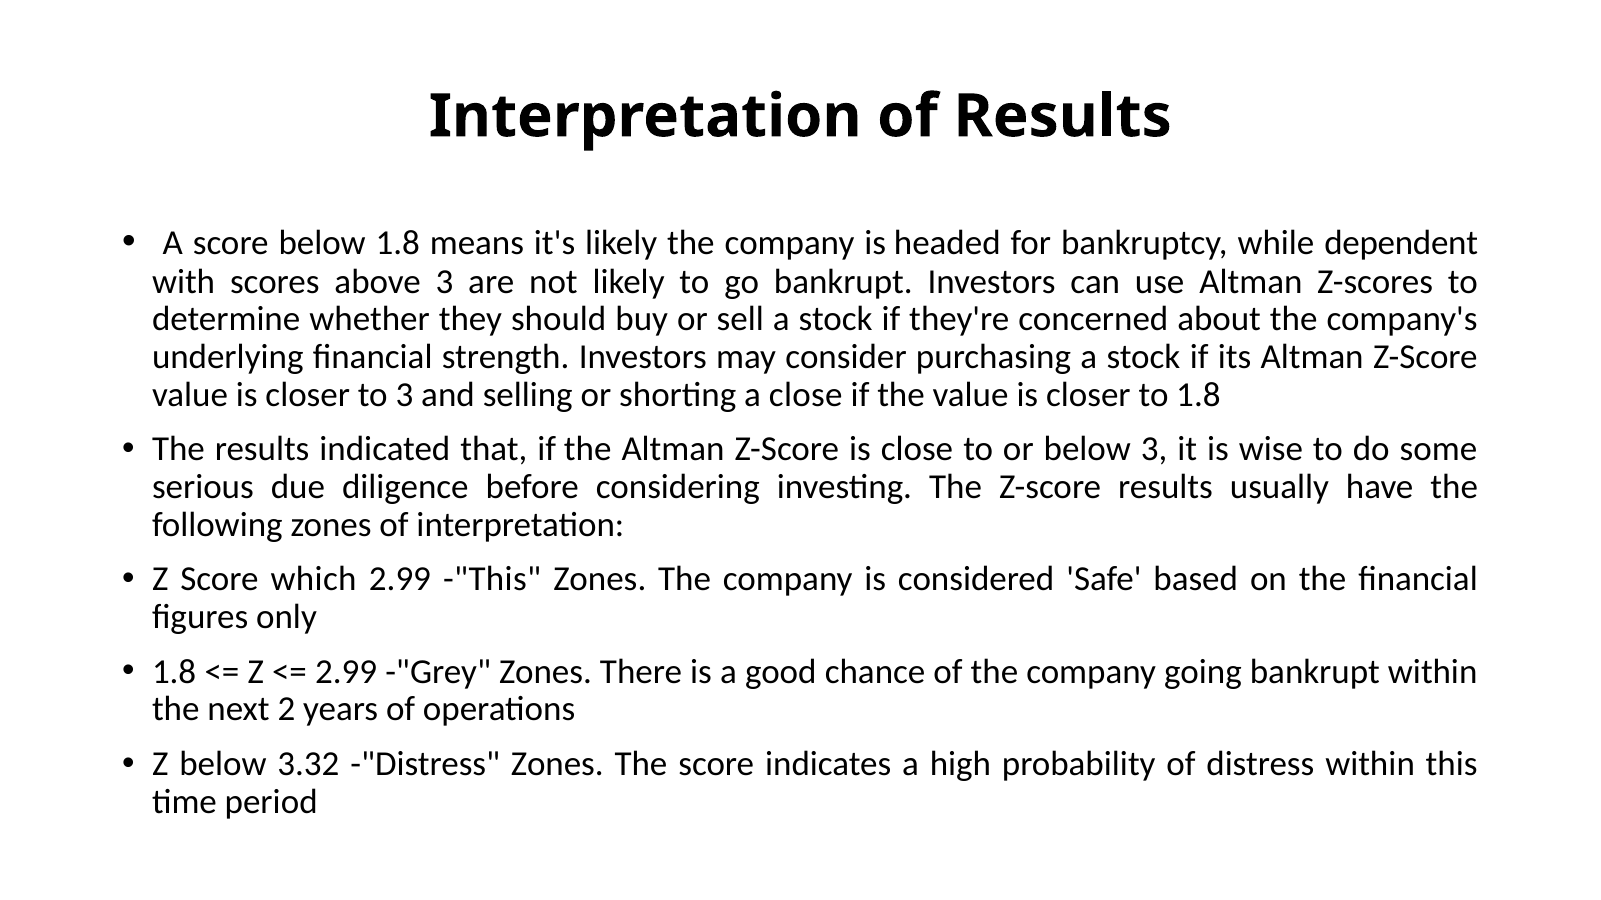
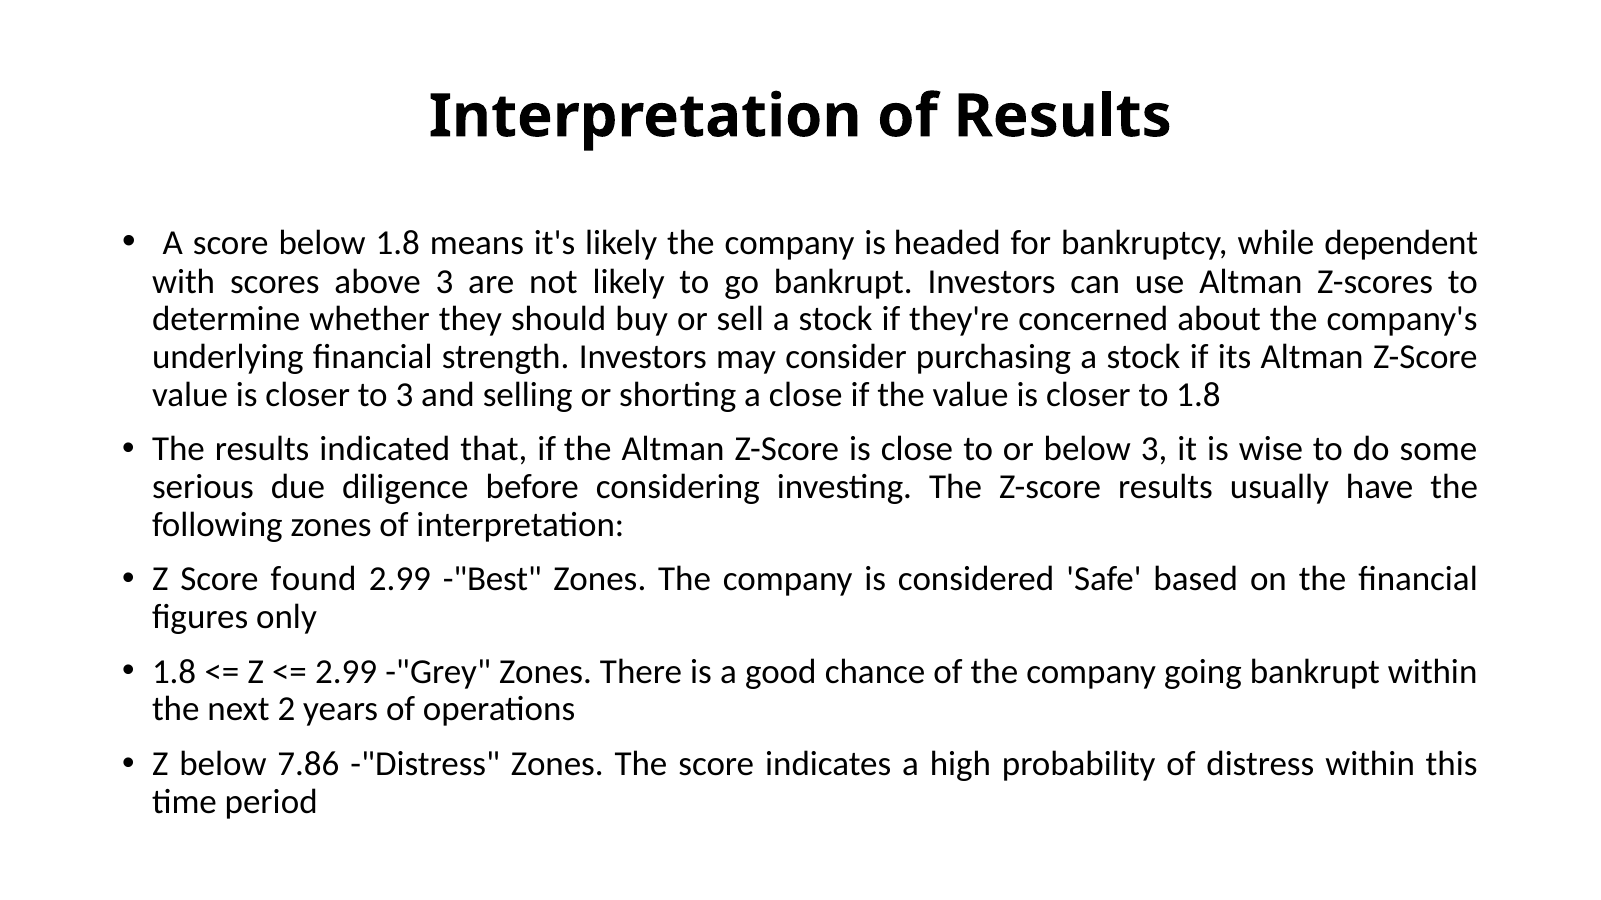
which: which -> found
-"This: -"This -> -"Best
3.32: 3.32 -> 7.86
